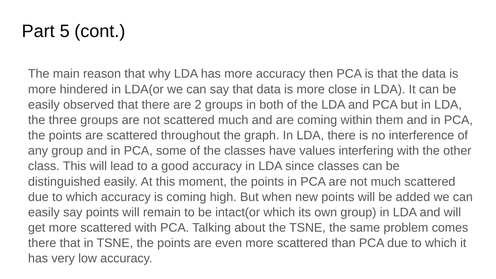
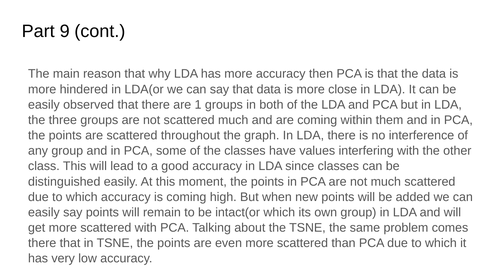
5: 5 -> 9
2: 2 -> 1
